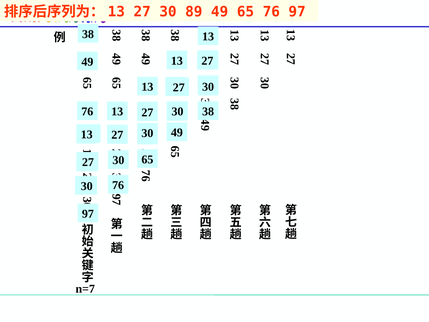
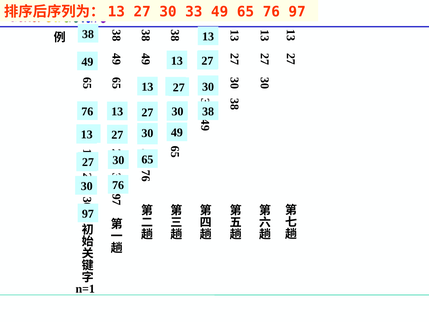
89: 89 -> 33
n=7: n=7 -> n=1
